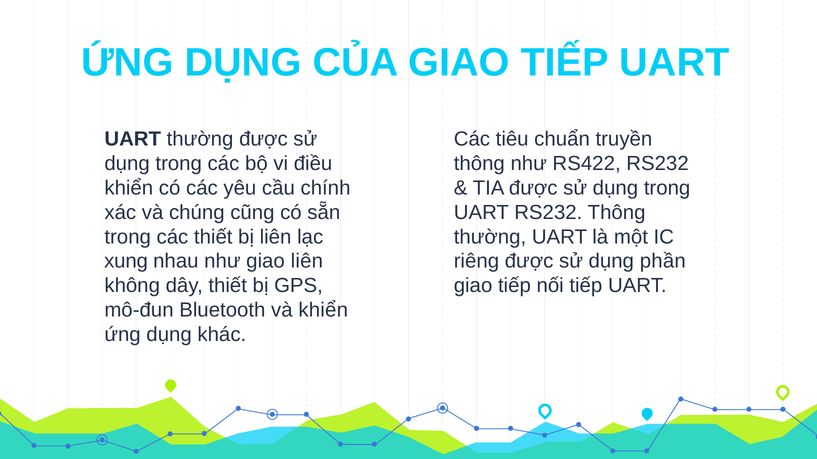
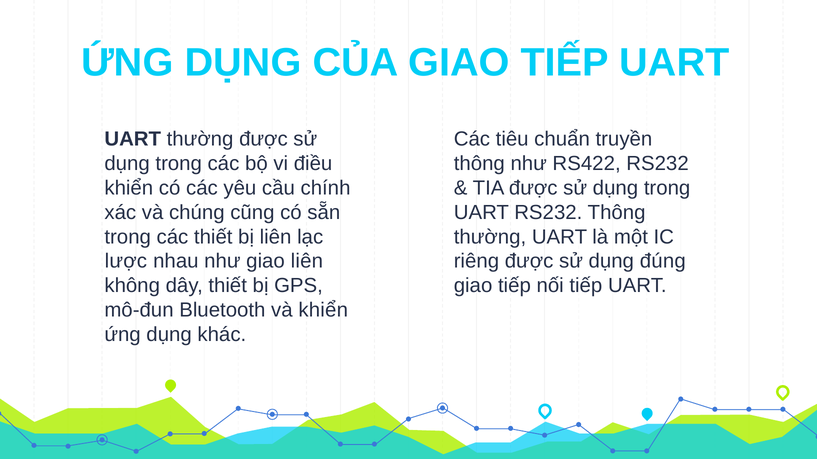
xung: xung -> lược
phần: phần -> đúng
